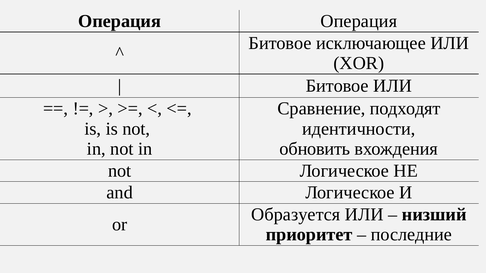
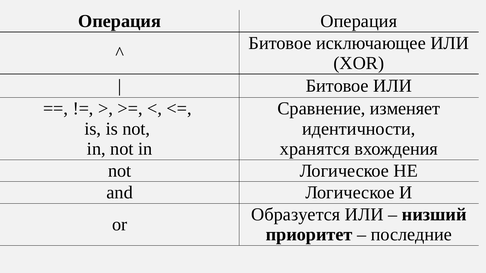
подходят: подходят -> изменяет
обновить: обновить -> хранятся
